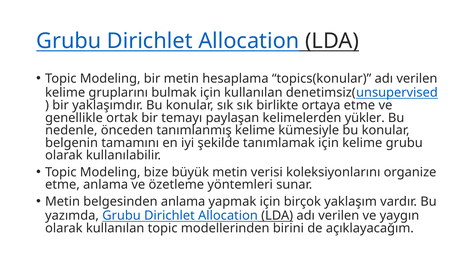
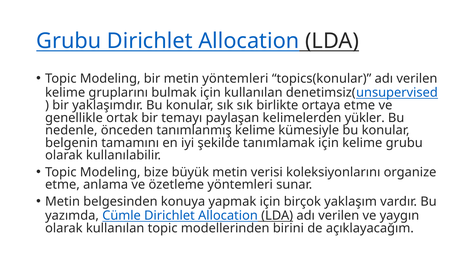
metin hesaplama: hesaplama -> yöntemleri
belgesinden anlama: anlama -> konuya
yazımda Grubu: Grubu -> Cümle
